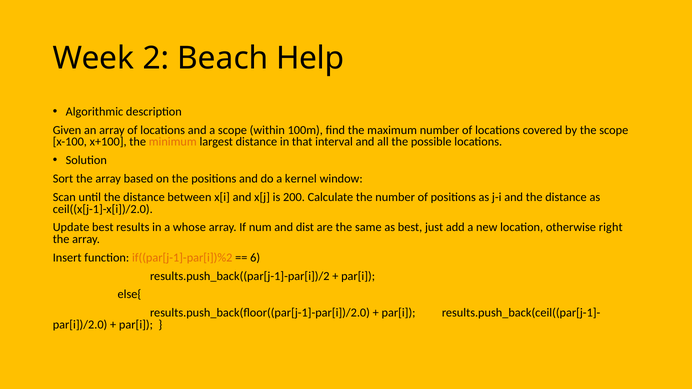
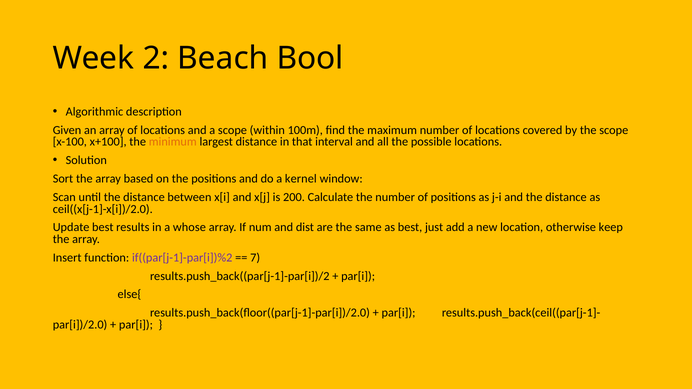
Help: Help -> Bool
right: right -> keep
if((par[j-1]-par[i])%2 colour: orange -> purple
6: 6 -> 7
